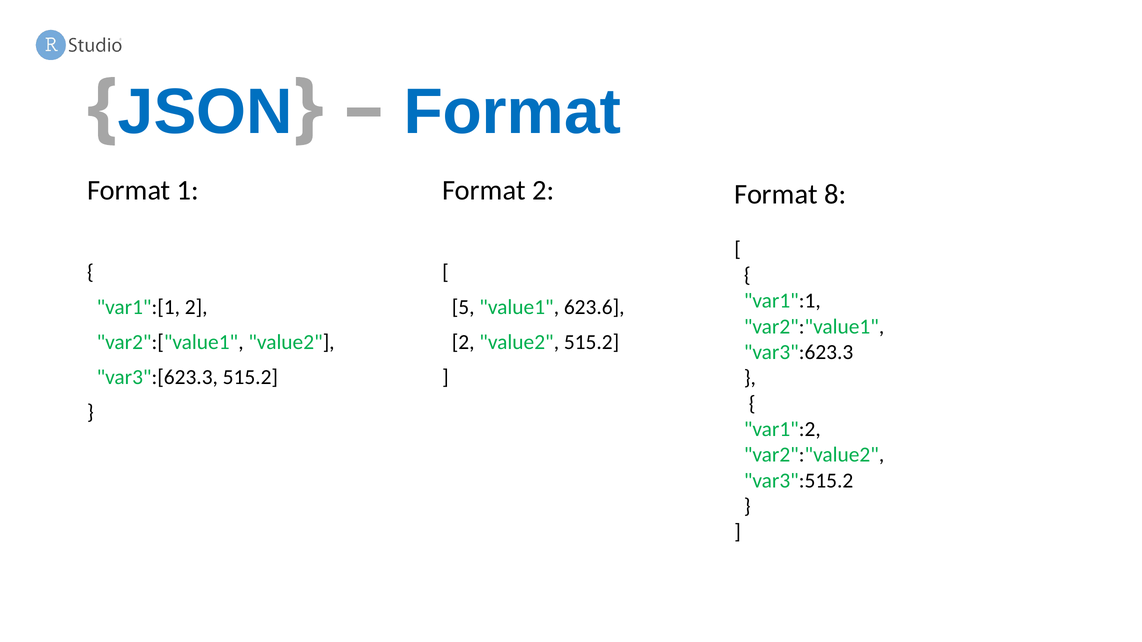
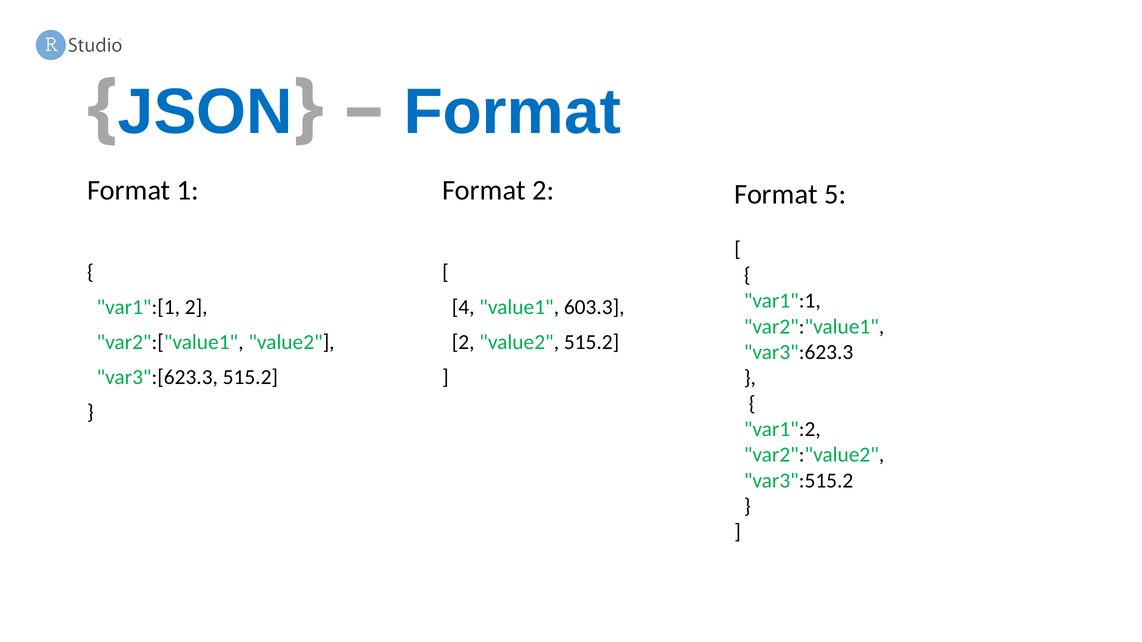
8: 8 -> 5
5: 5 -> 4
623.6: 623.6 -> 603.3
